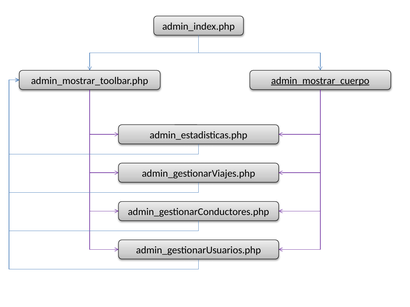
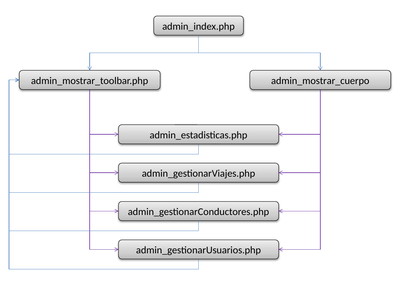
admin_mostrar_cuerpo underline: present -> none
